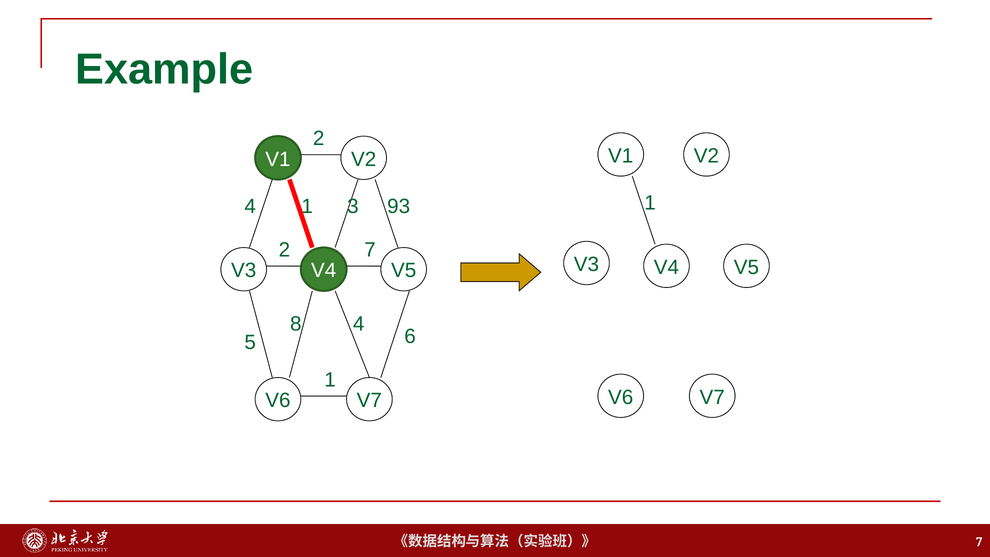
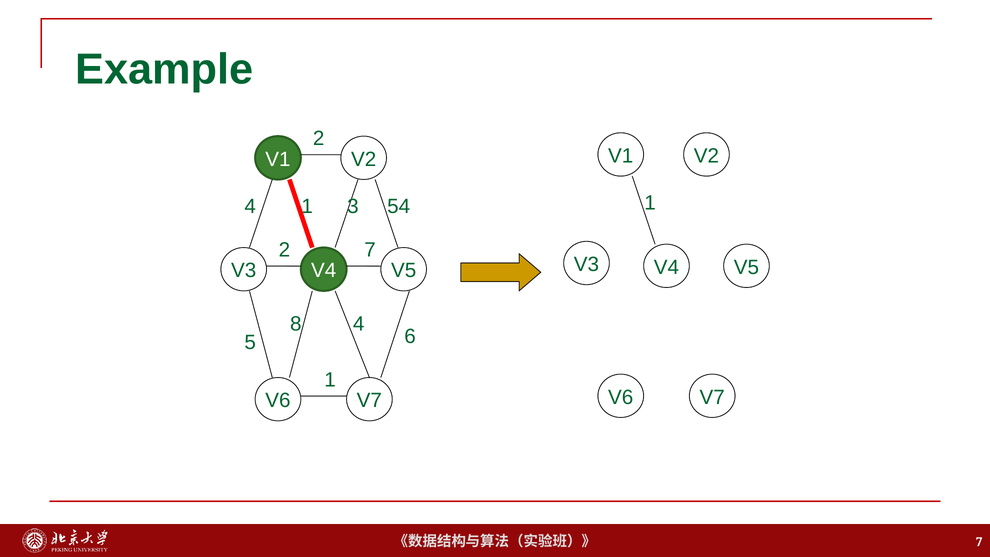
93: 93 -> 54
